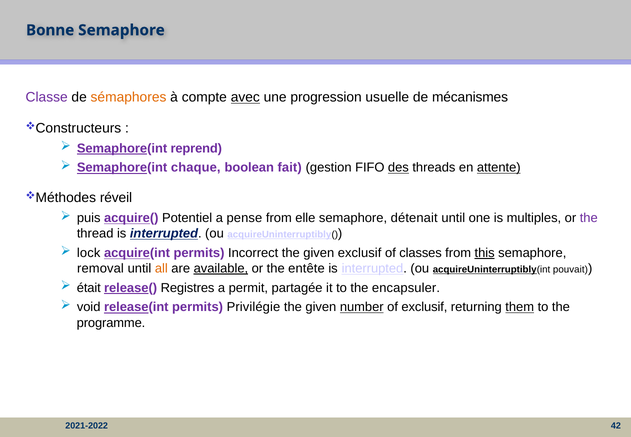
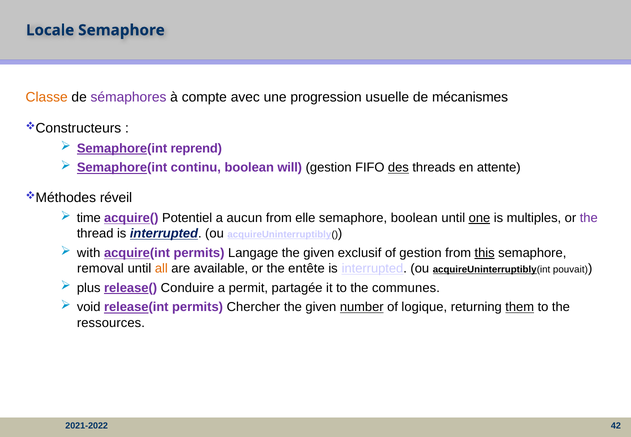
Bonne: Bonne -> Locale
Classe colour: purple -> orange
sémaphores colour: orange -> purple
avec underline: present -> none
chaque: chaque -> continu
fait: fait -> will
attente underline: present -> none
puis: puis -> time
pense: pense -> aucun
semaphore détenait: détenait -> boolean
one underline: none -> present
lock: lock -> with
Incorrect: Incorrect -> Langage
of classes: classes -> gestion
available underline: present -> none
était: était -> plus
Registres: Registres -> Conduire
encapsuler: encapsuler -> communes
Privilégie: Privilégie -> Chercher
of exclusif: exclusif -> logique
programme: programme -> ressources
